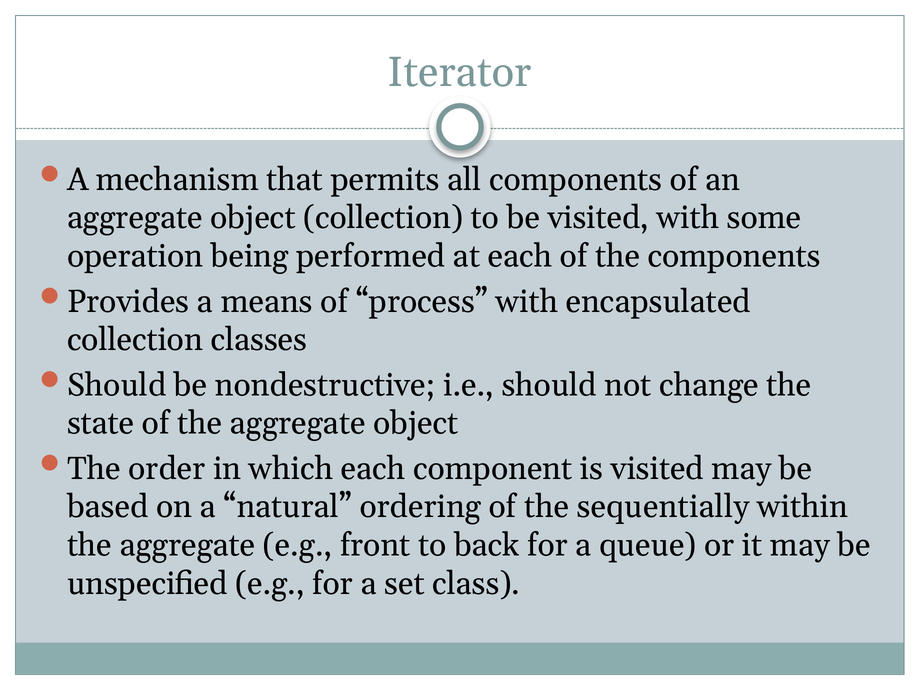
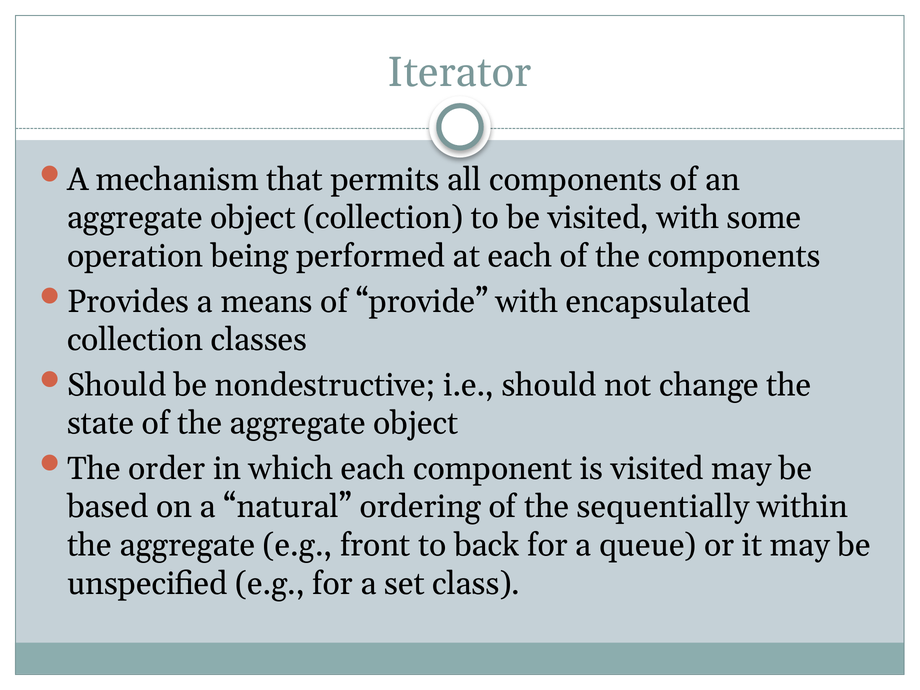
process: process -> provide
